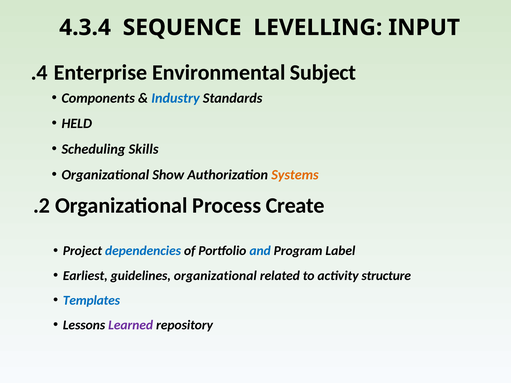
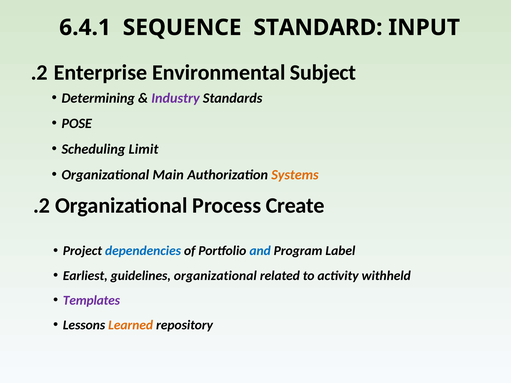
4.3.4: 4.3.4 -> 6.4.1
LEVELLING: LEVELLING -> STANDARD
.4 at (39, 73): .4 -> .2
Components: Components -> Determining
Industry colour: blue -> purple
HELD: HELD -> POSE
Skills: Skills -> Limit
Show: Show -> Main
structure: structure -> withheld
Templates colour: blue -> purple
Learned colour: purple -> orange
